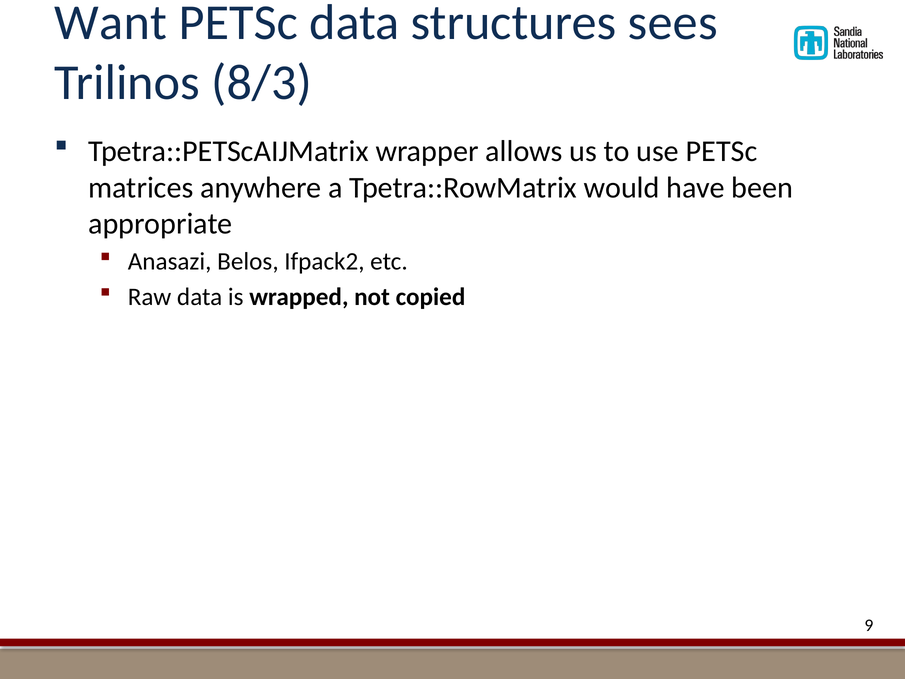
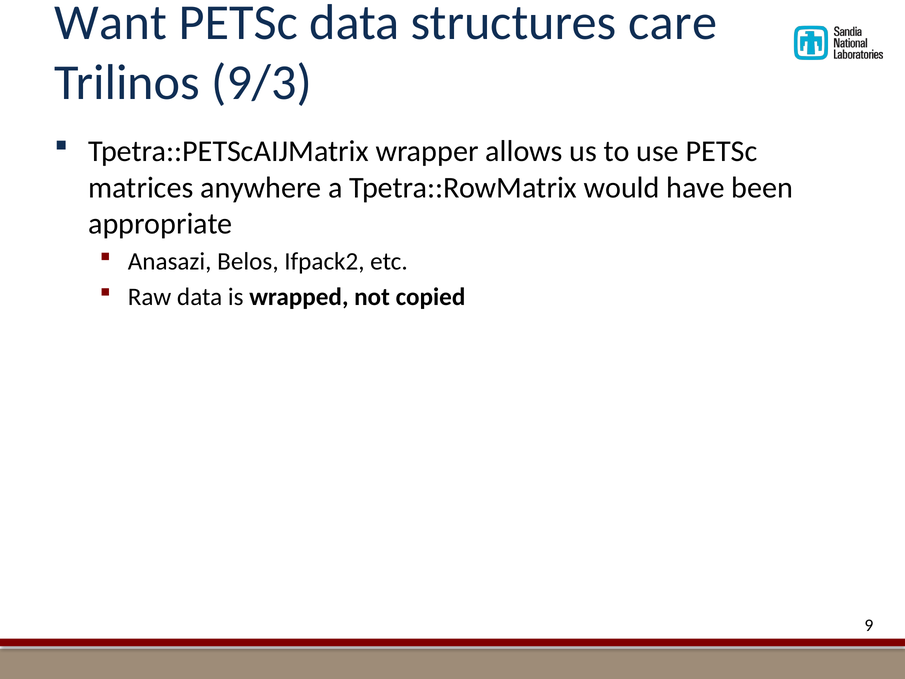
sees: sees -> care
8/3: 8/3 -> 9/3
